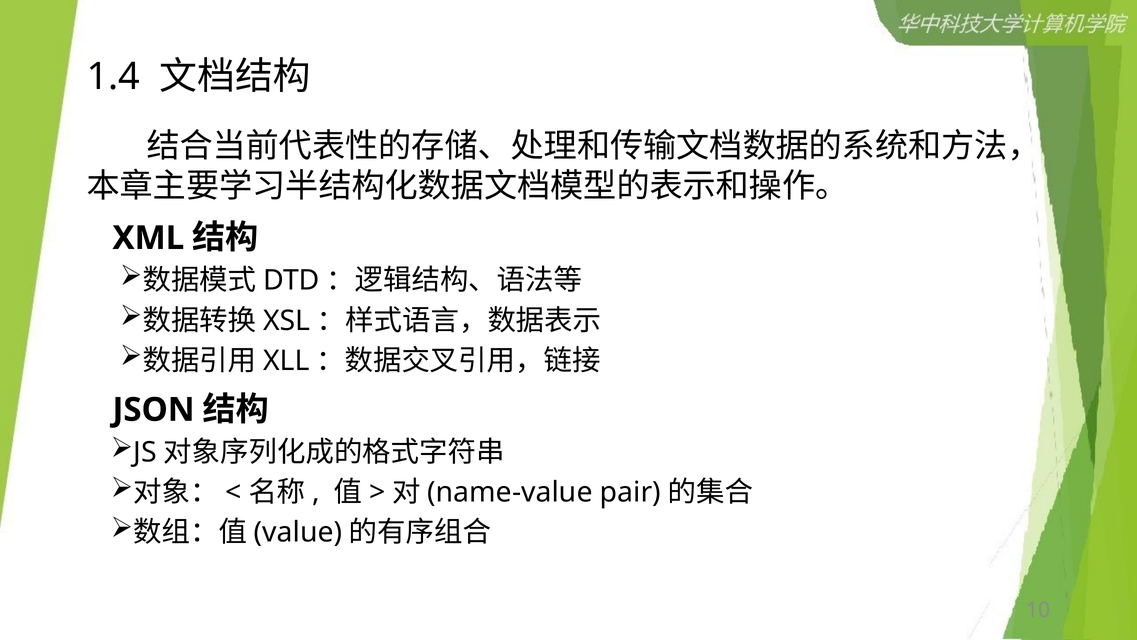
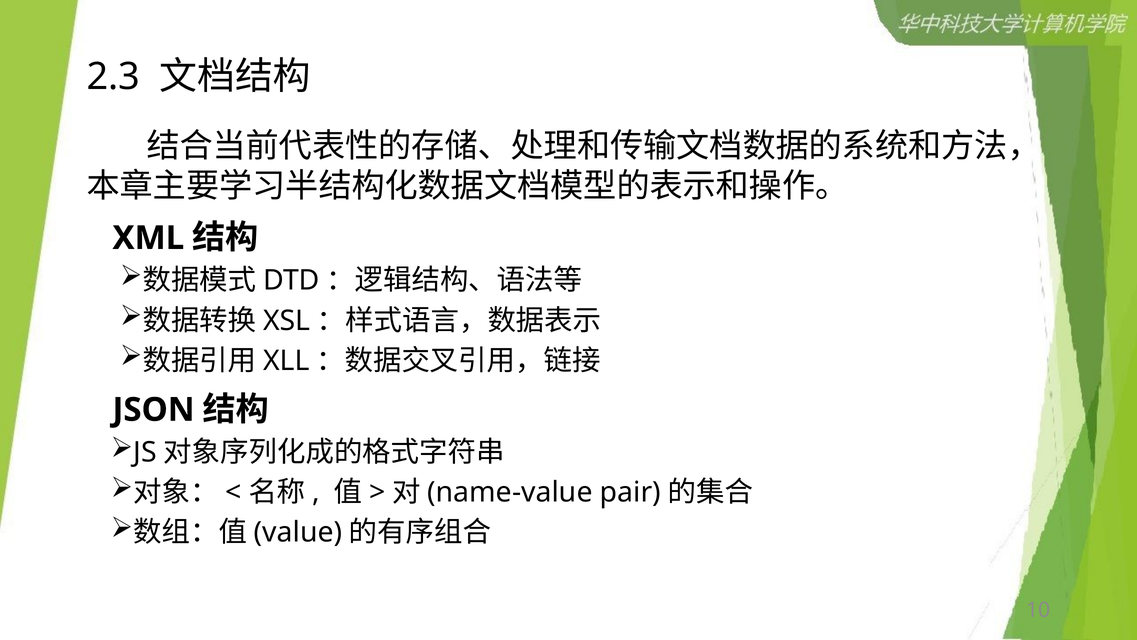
1.4: 1.4 -> 2.3
